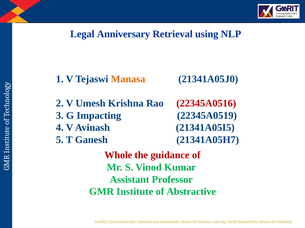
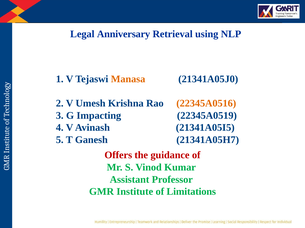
22345A0516 colour: red -> orange
Whole: Whole -> Offers
Abstractive: Abstractive -> Limitations
